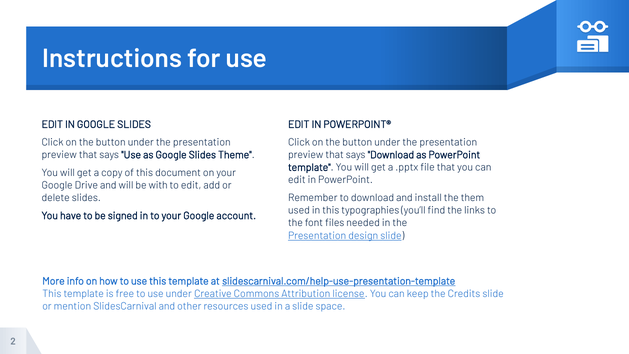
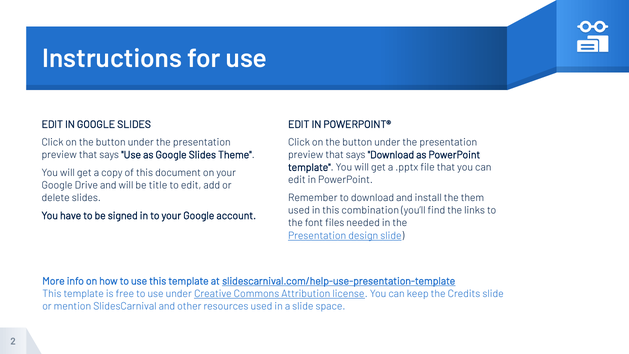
with: with -> title
typographies: typographies -> combination
